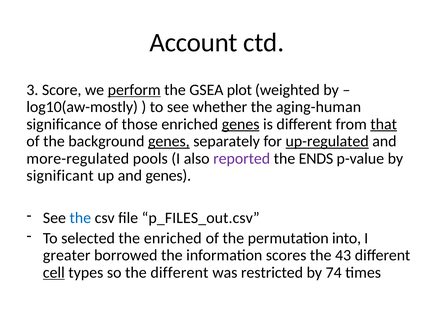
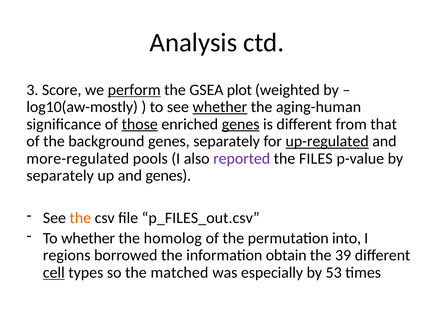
Account: Account -> Analysis
whether at (220, 107) underline: none -> present
those underline: none -> present
that underline: present -> none
genes at (169, 141) underline: present -> none
ENDS: ENDS -> FILES
significant at (60, 176): significant -> separately
the at (80, 218) colour: blue -> orange
To selected: selected -> whether
the enriched: enriched -> homolog
greater: greater -> regions
scores: scores -> obtain
43: 43 -> 39
the different: different -> matched
restricted: restricted -> especially
74: 74 -> 53
